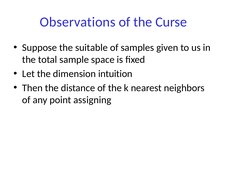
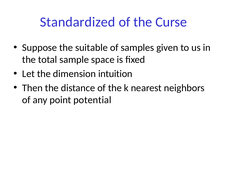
Observations: Observations -> Standardized
assigning: assigning -> potential
